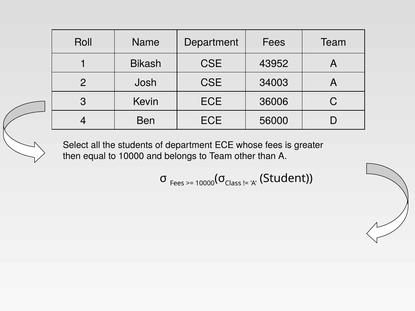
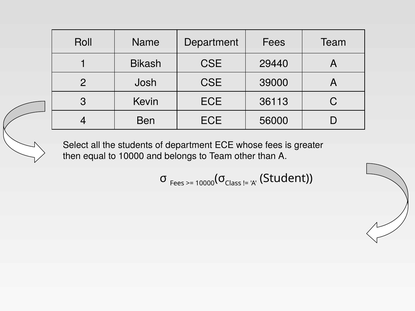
43952: 43952 -> 29440
34003: 34003 -> 39000
36006: 36006 -> 36113
